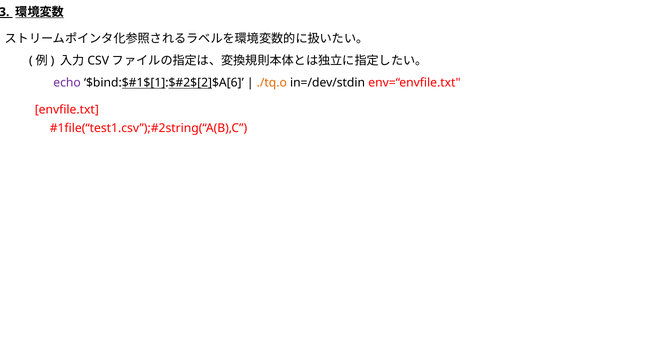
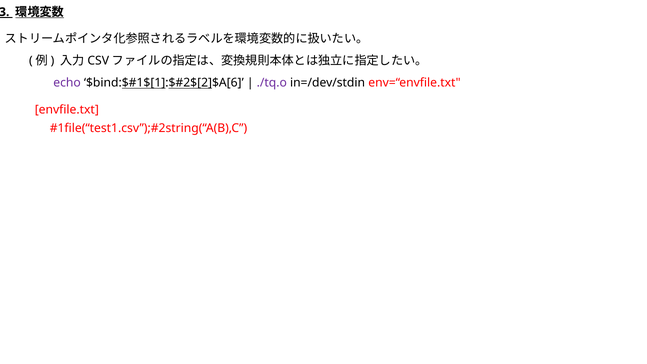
./tq.o colour: orange -> purple
